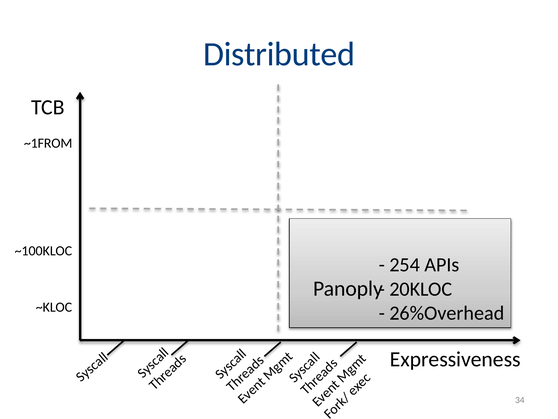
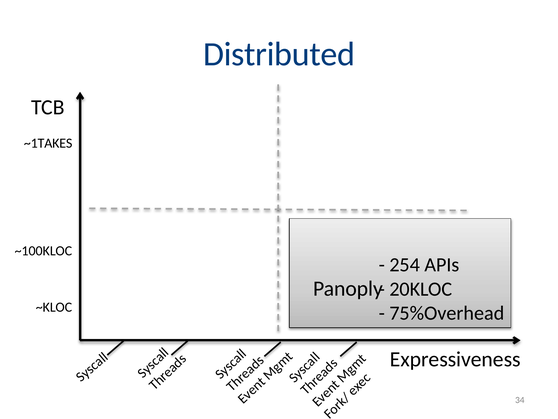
~1FROM: ~1FROM -> ~1TAKES
26%Overhead: 26%Overhead -> 75%Overhead
